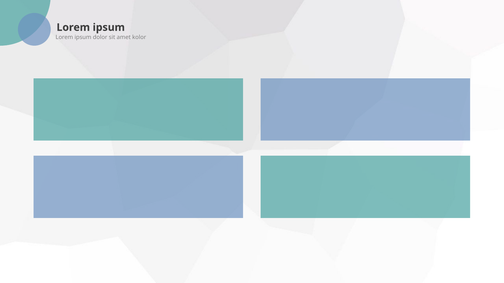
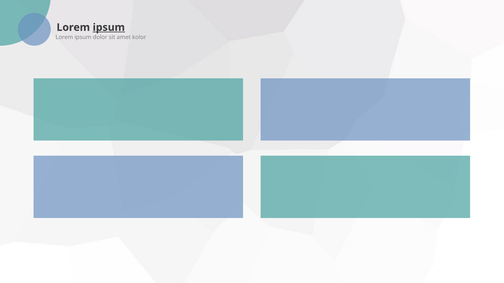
ipsum at (109, 27) underline: none -> present
